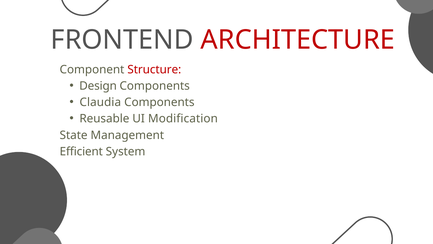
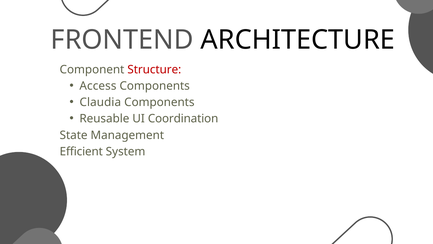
ARCHITECTURE colour: red -> black
Design: Design -> Access
Modification: Modification -> Coordination
